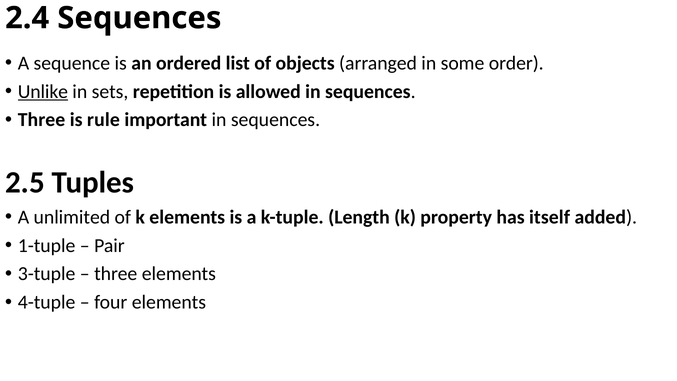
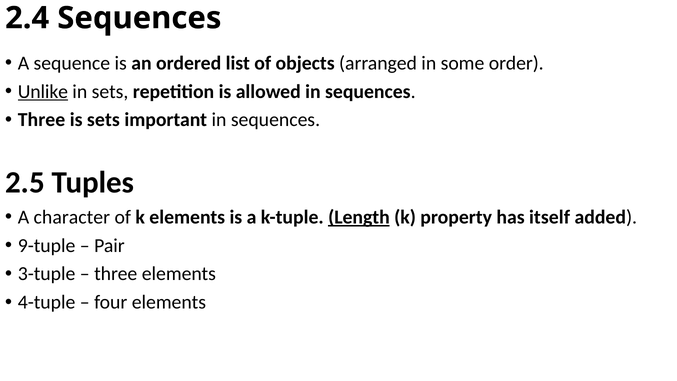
is rule: rule -> sets
unlimited: unlimited -> character
Length underline: none -> present
1-tuple: 1-tuple -> 9-tuple
